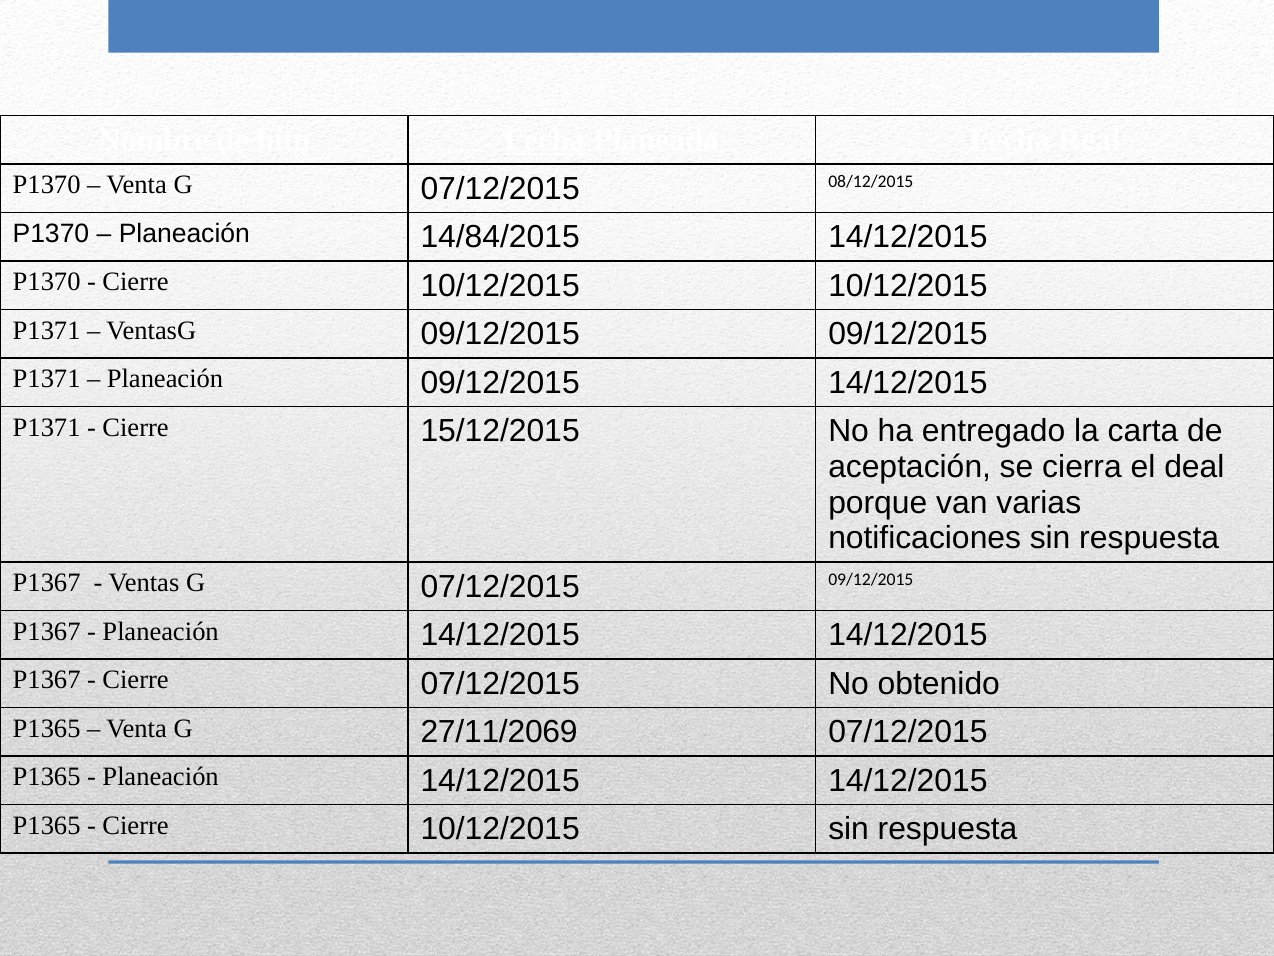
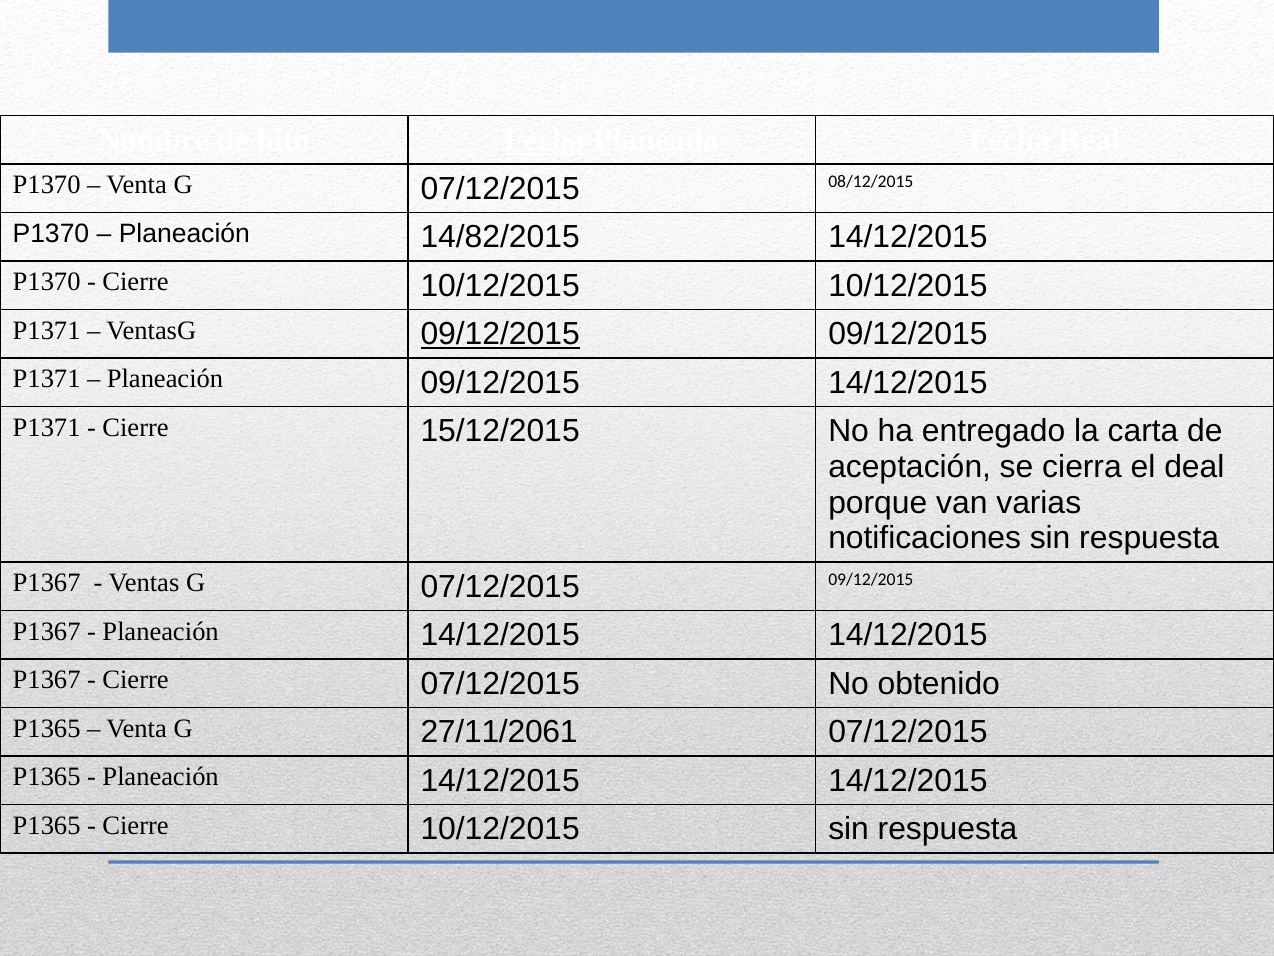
14/84/2015: 14/84/2015 -> 14/82/2015
09/12/2015 at (500, 334) underline: none -> present
27/11/2069: 27/11/2069 -> 27/11/2061
